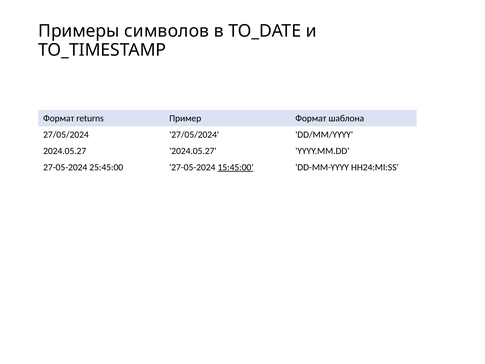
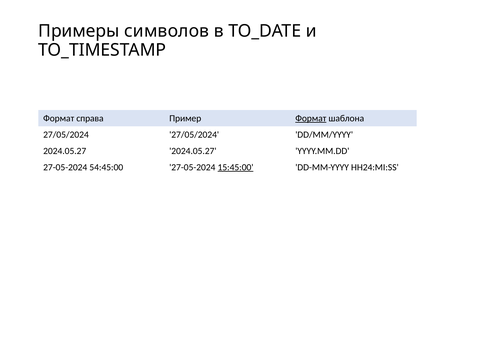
returns: returns -> справа
Формат at (311, 118) underline: none -> present
25:45:00: 25:45:00 -> 54:45:00
